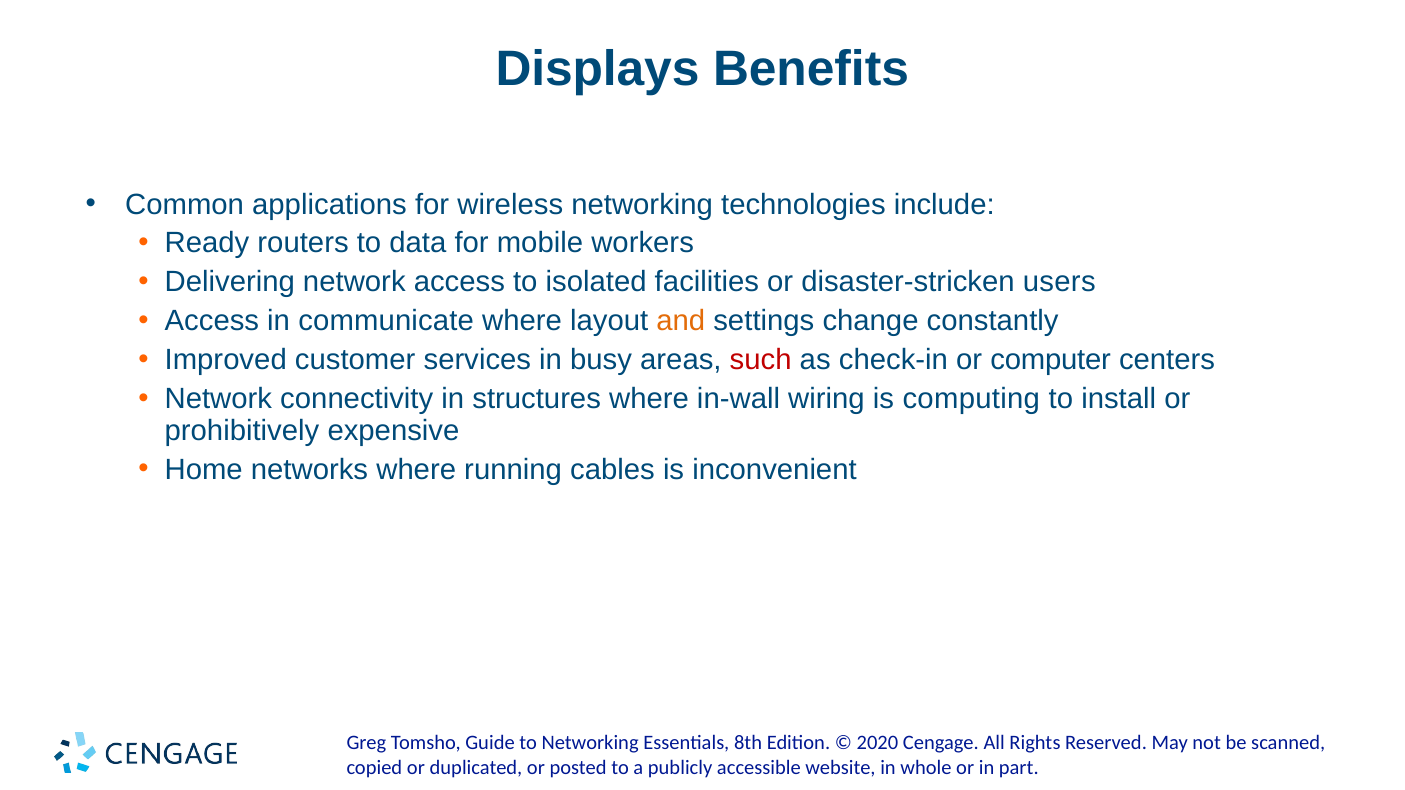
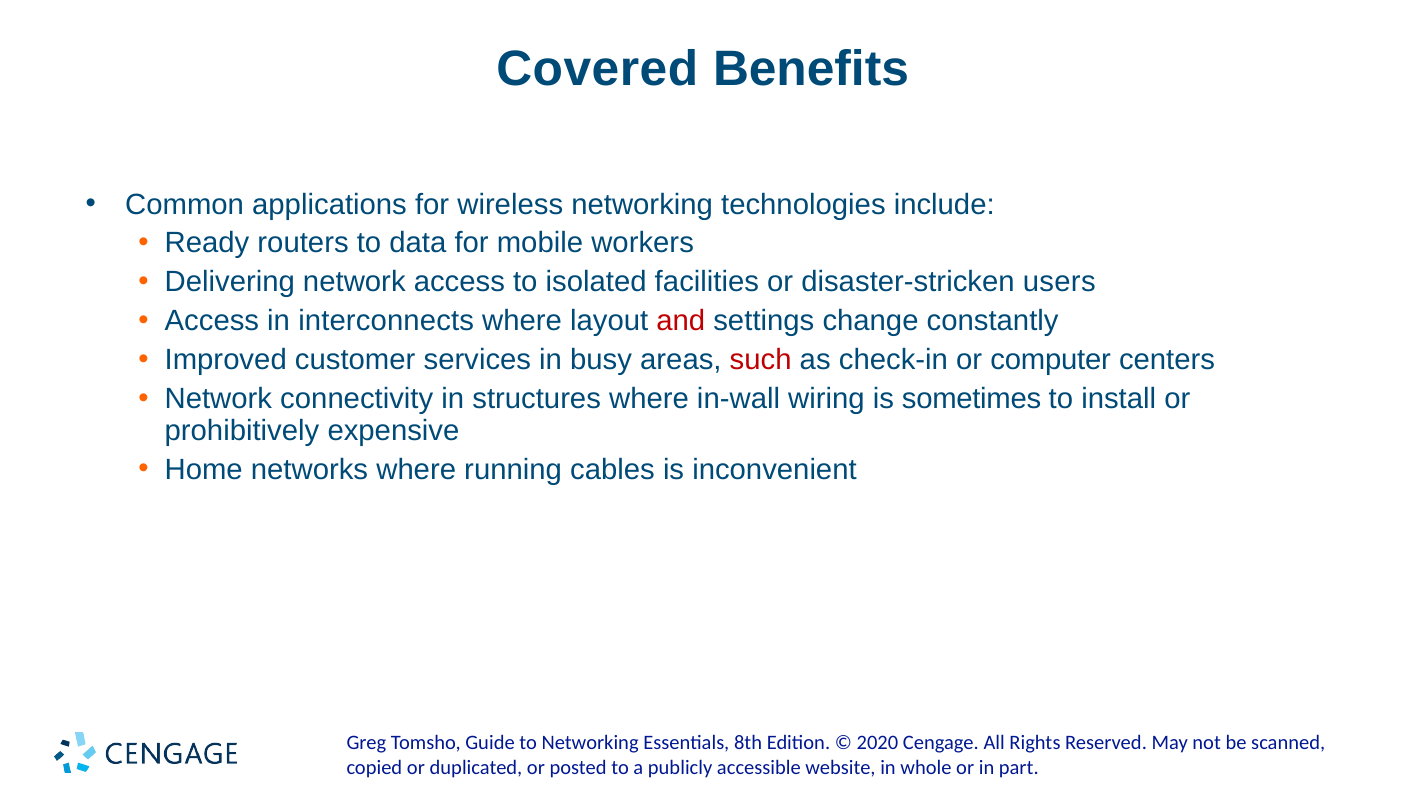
Displays: Displays -> Covered
communicate: communicate -> interconnects
and colour: orange -> red
computing: computing -> sometimes
